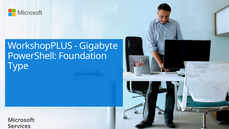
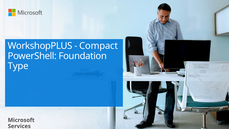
Gigabyte: Gigabyte -> Compact
